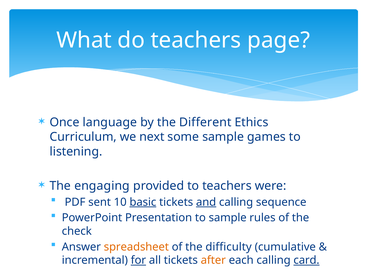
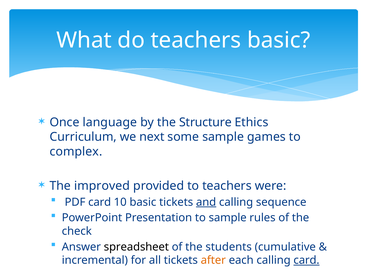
teachers page: page -> basic
Different: Different -> Structure
listening: listening -> complex
engaging: engaging -> improved
PDF sent: sent -> card
basic at (143, 202) underline: present -> none
spreadsheet colour: orange -> black
difficulty: difficulty -> students
for underline: present -> none
